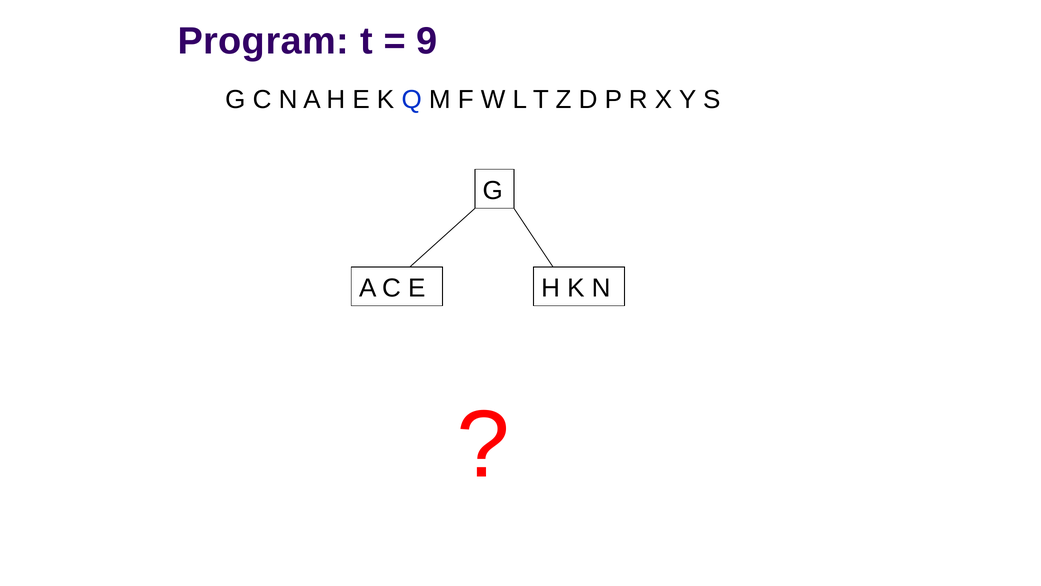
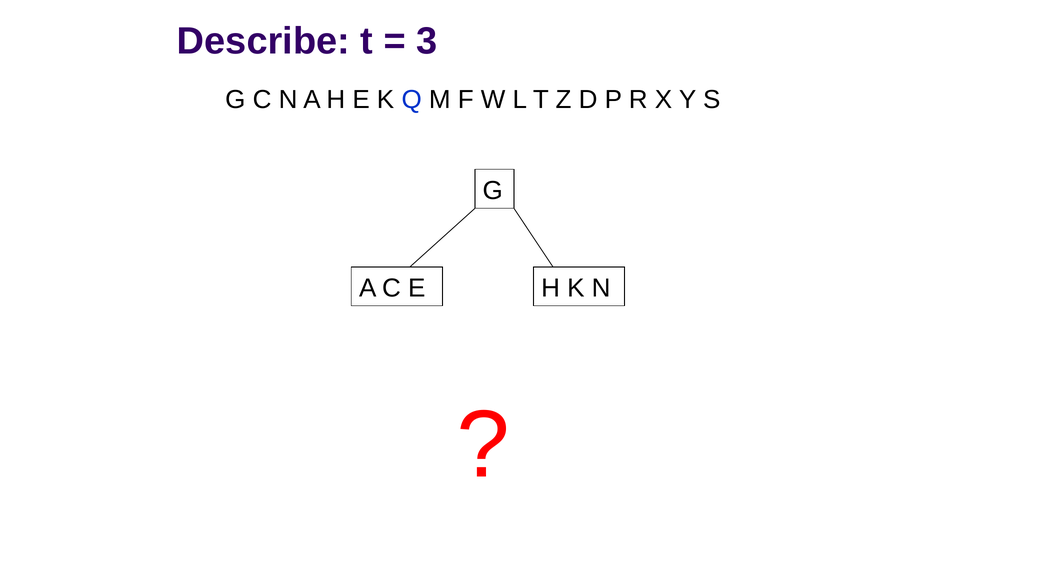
Program: Program -> Describe
9: 9 -> 3
